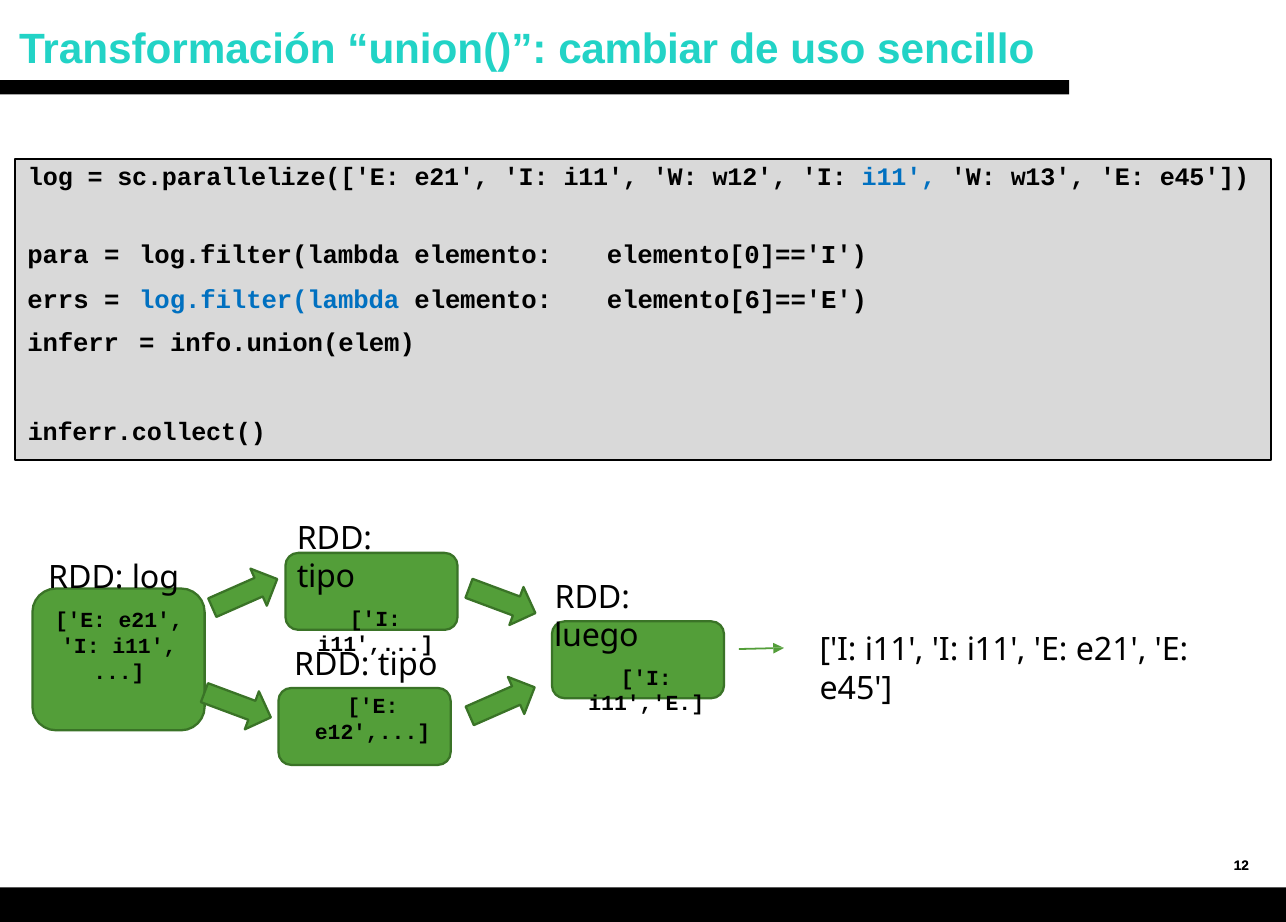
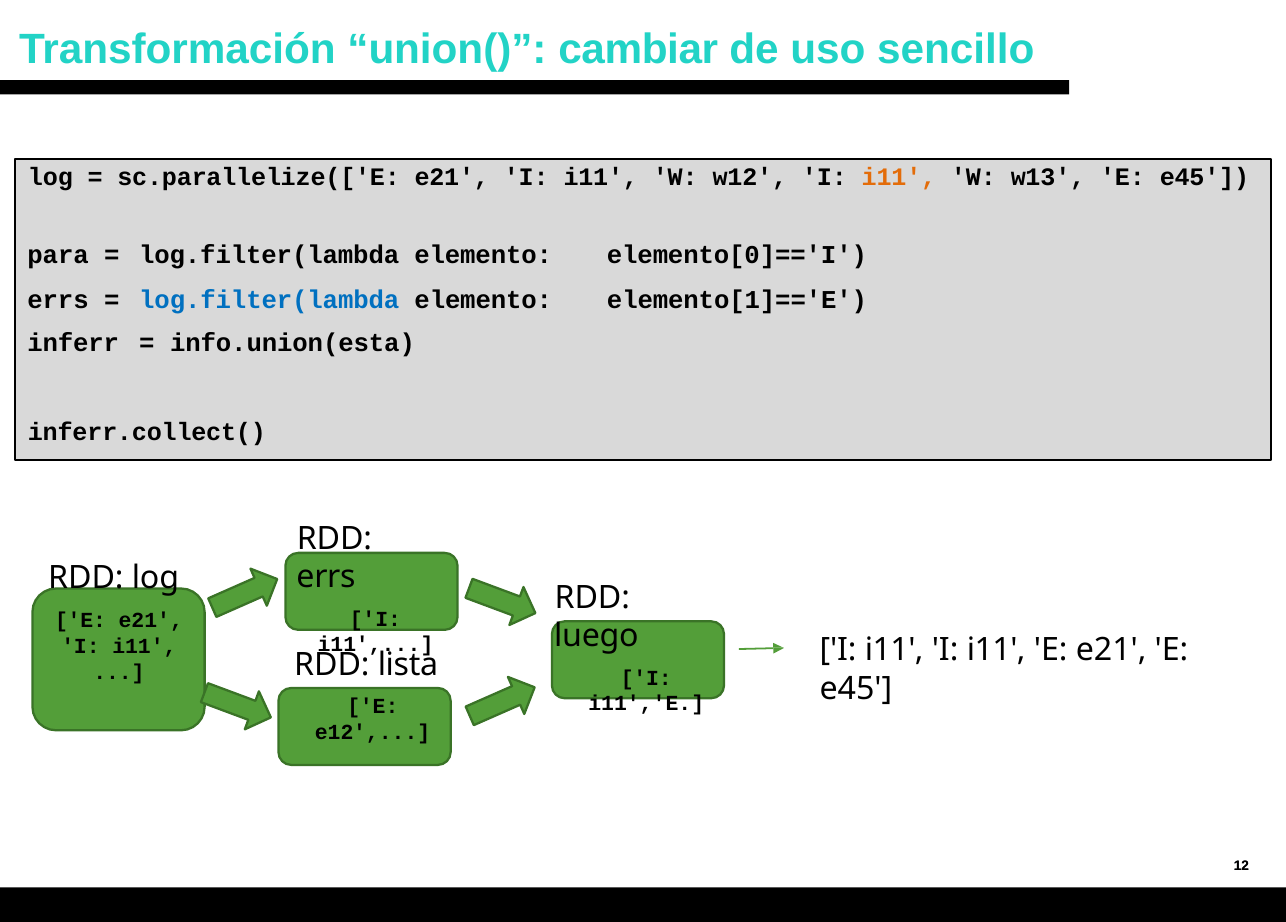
i11 at (899, 177) colour: blue -> orange
elemento[6]=='E: elemento[6]=='E -> elemento[1]=='E
info.union(elem: info.union(elem -> info.union(esta
tipo at (326, 577): tipo -> errs
tipo at (408, 664): tipo -> lista
